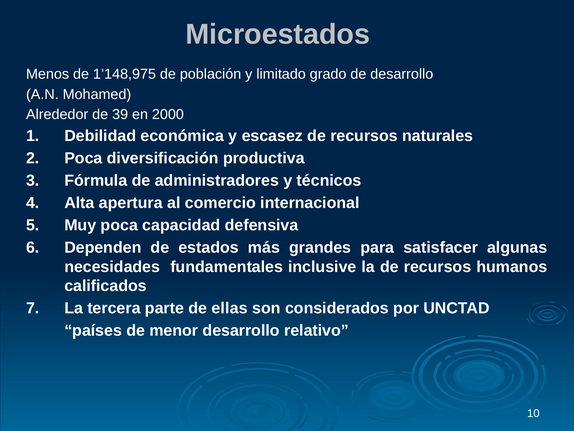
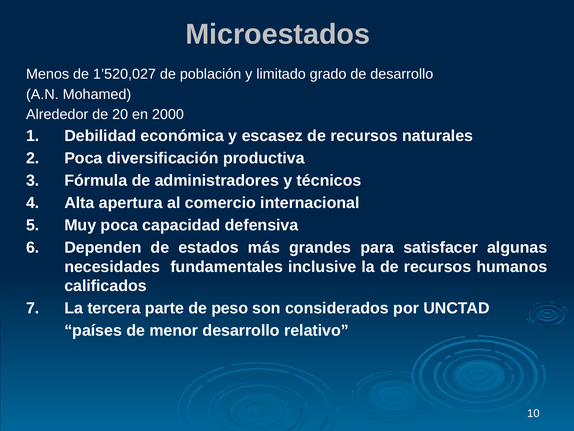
1’148,975: 1’148,975 -> 1’520,027
39: 39 -> 20
ellas: ellas -> peso
